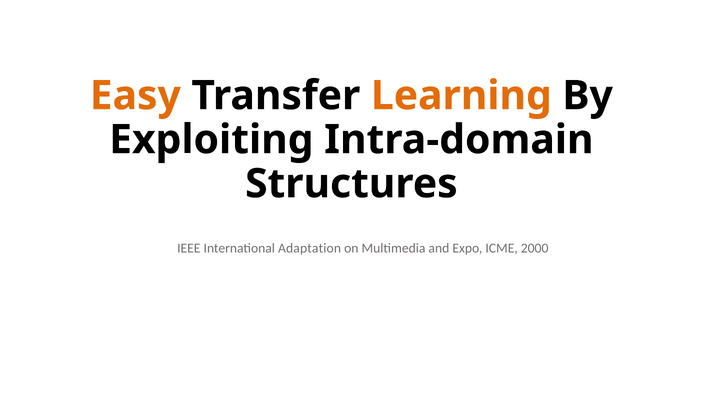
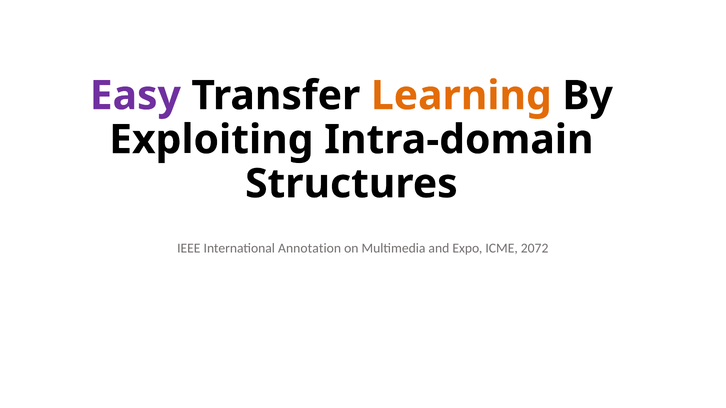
Easy colour: orange -> purple
Adaptation: Adaptation -> Annotation
2000: 2000 -> 2072
